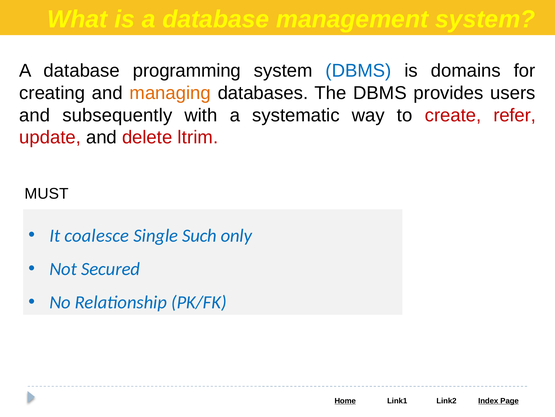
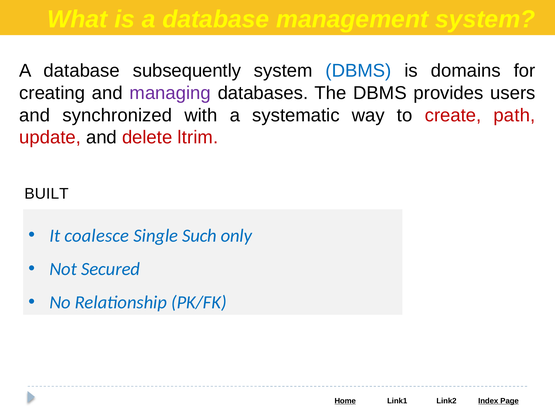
programming: programming -> subsequently
managing colour: orange -> purple
subsequently: subsequently -> synchronized
refer: refer -> path
MUST: MUST -> BUILT
